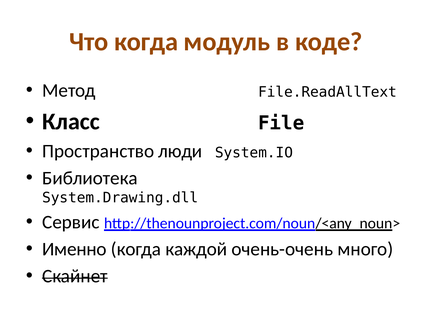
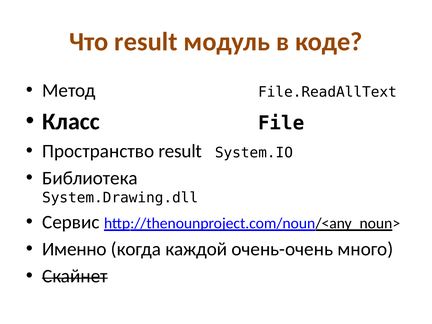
Что когда: когда -> result
Пространство люди: люди -> result
